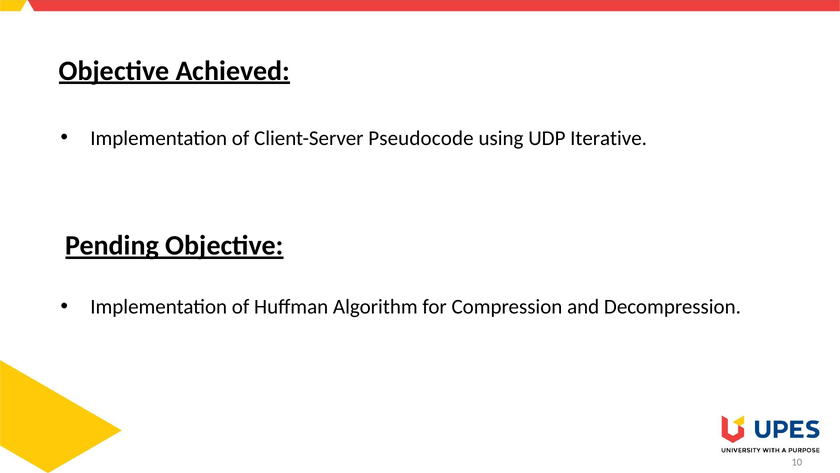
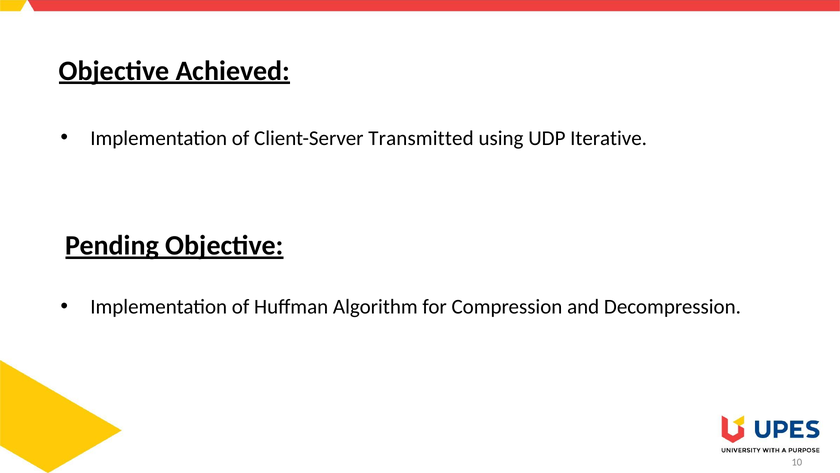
Pseudocode: Pseudocode -> Transmitted
